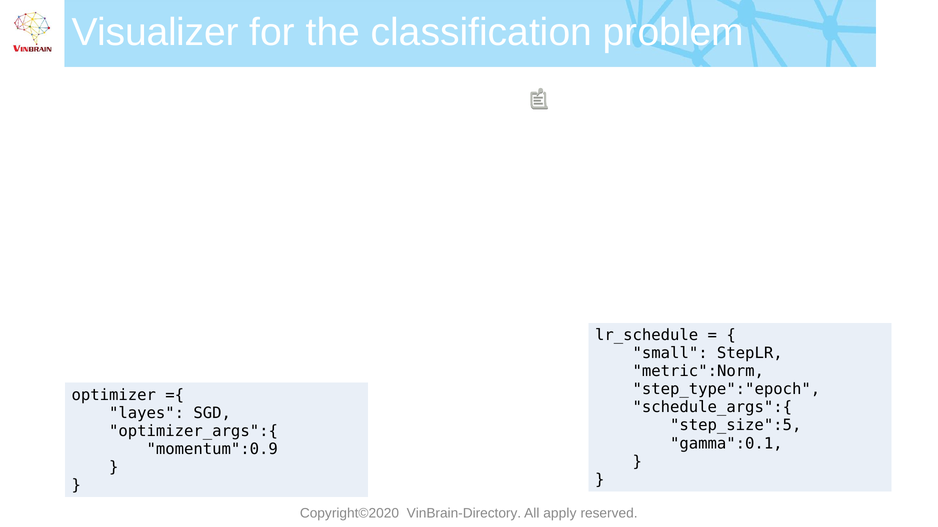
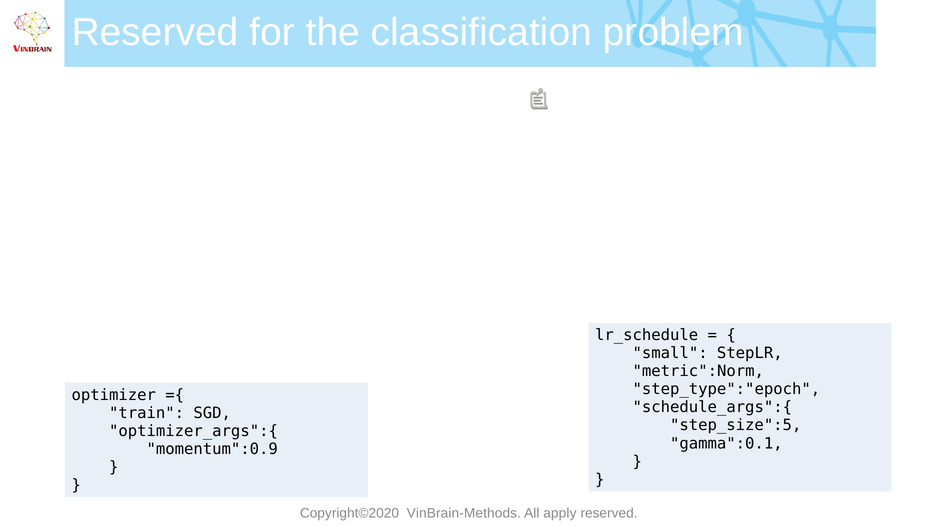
Visualizer at (155, 33): Visualizer -> Reserved
layes: layes -> train
VinBrain-Directory: VinBrain-Directory -> VinBrain-Methods
